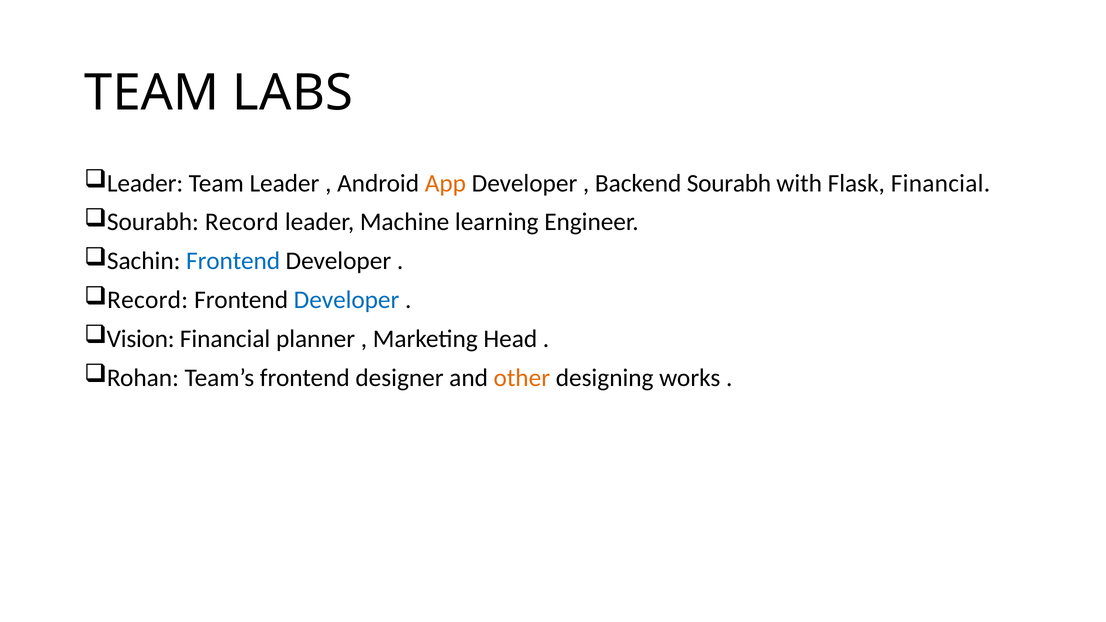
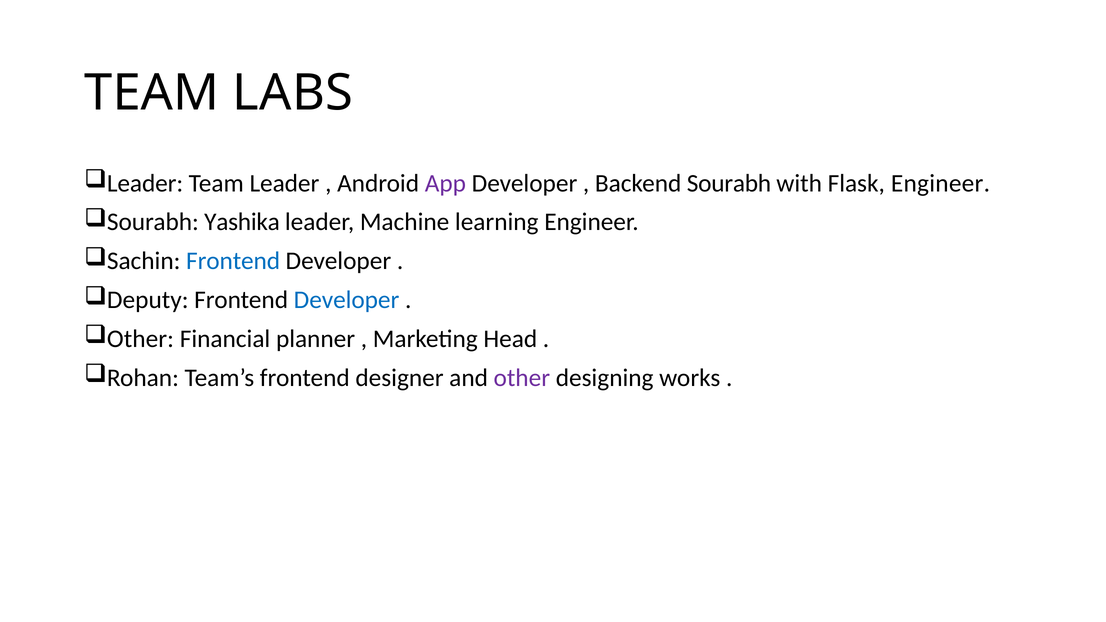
App colour: orange -> purple
Flask Financial: Financial -> Engineer
Sourabh Record: Record -> Yashika
Record at (148, 300): Record -> Deputy
Vision at (141, 339): Vision -> Other
other at (522, 378) colour: orange -> purple
